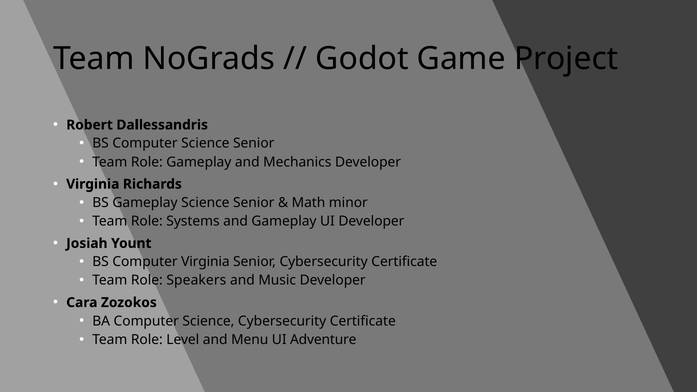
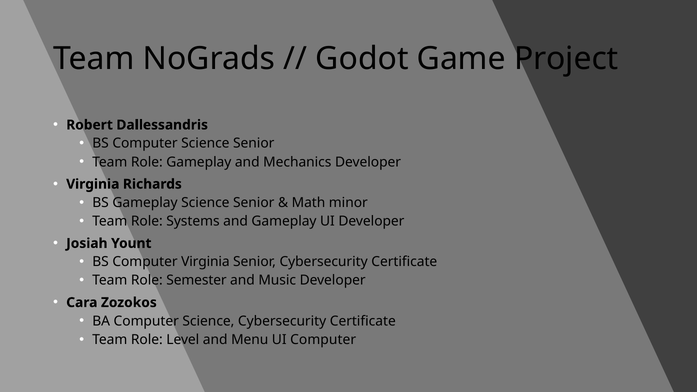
Speakers: Speakers -> Semester
UI Adventure: Adventure -> Computer
